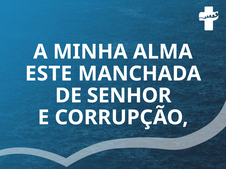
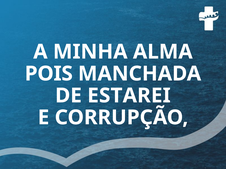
ESTE: ESTE -> POIS
SENHOR: SENHOR -> ESTAREI
